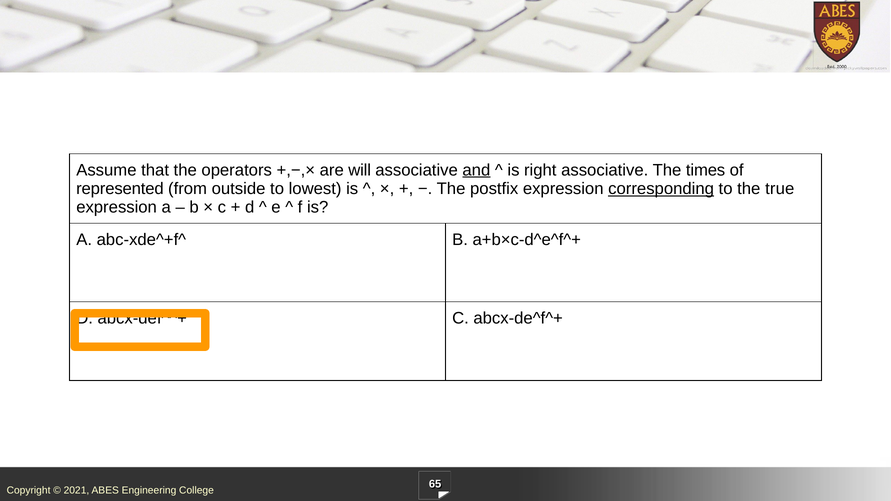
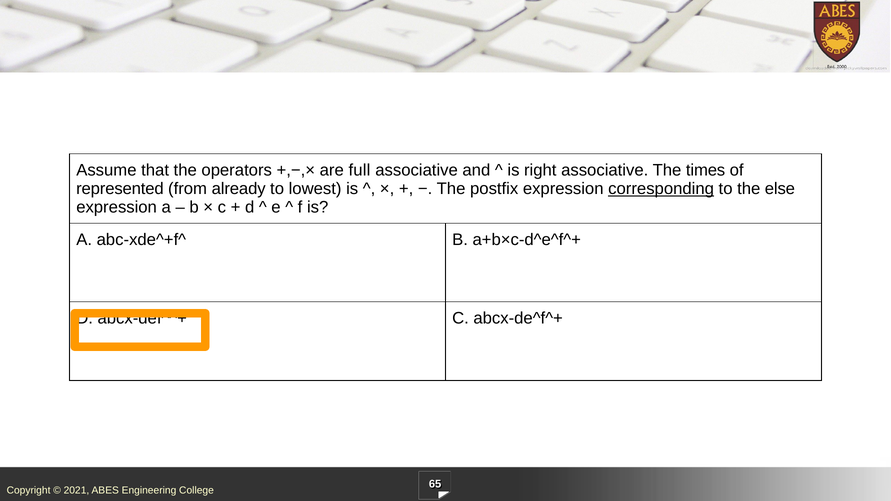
will: will -> full
and underline: present -> none
outside: outside -> already
true: true -> else
